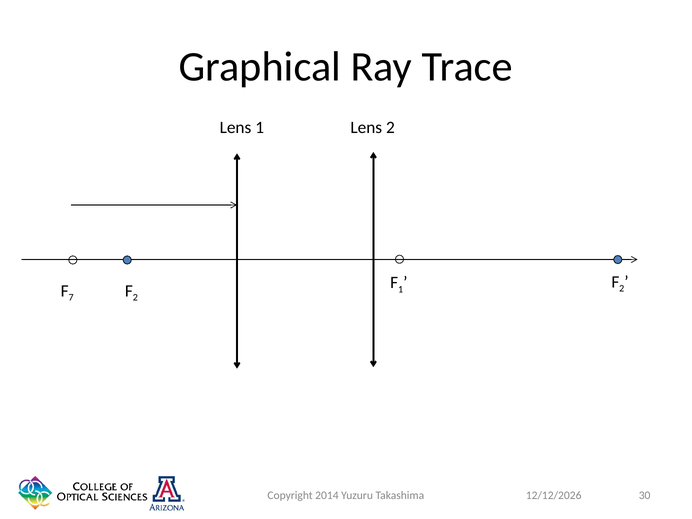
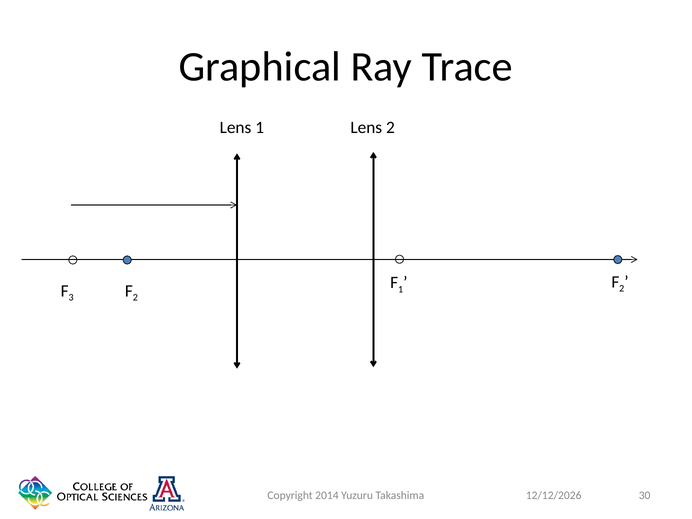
7: 7 -> 3
